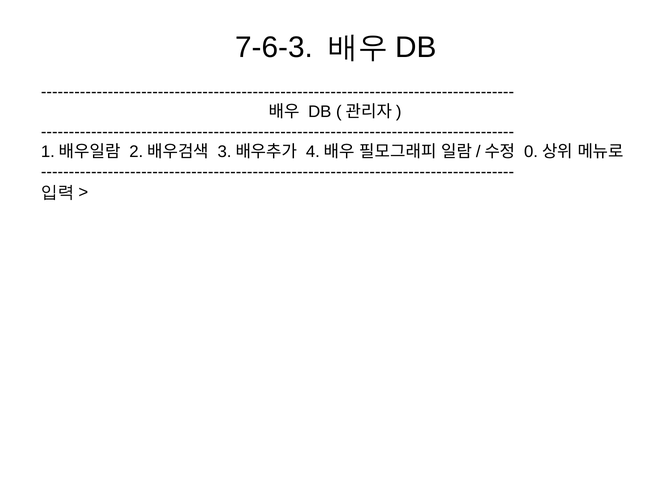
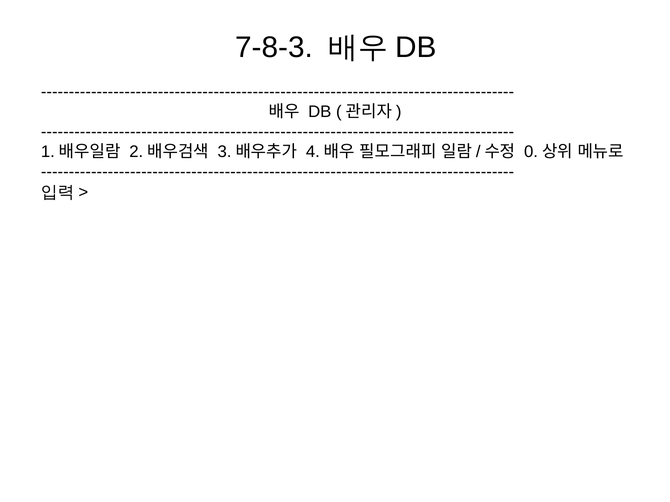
7-6-3: 7-6-3 -> 7-8-3
